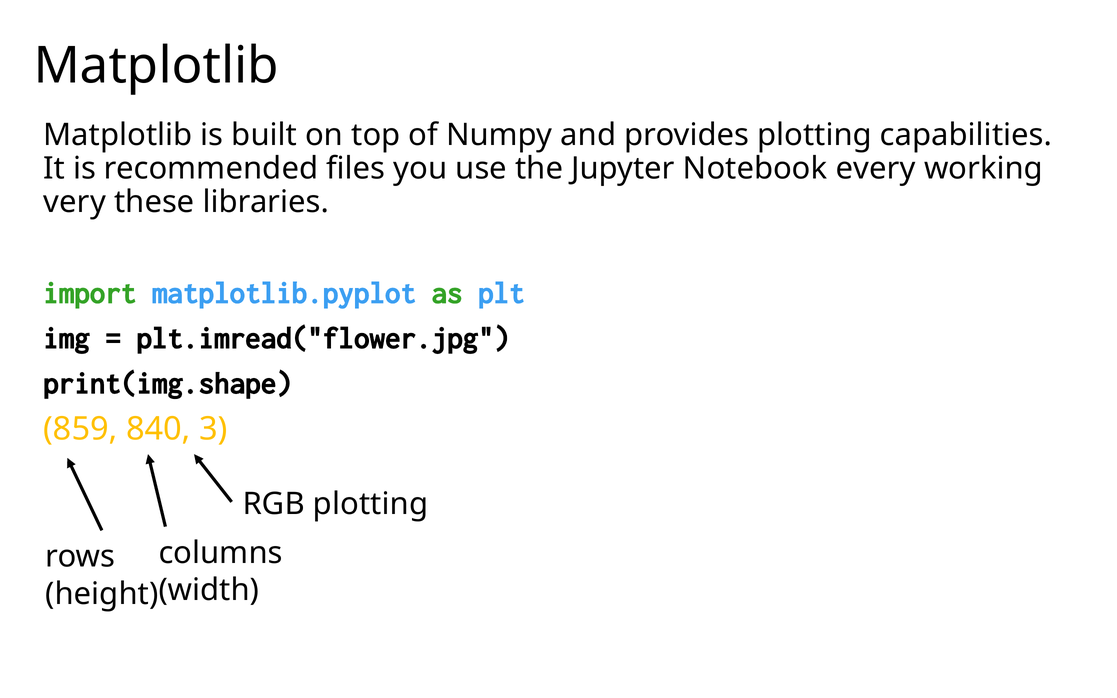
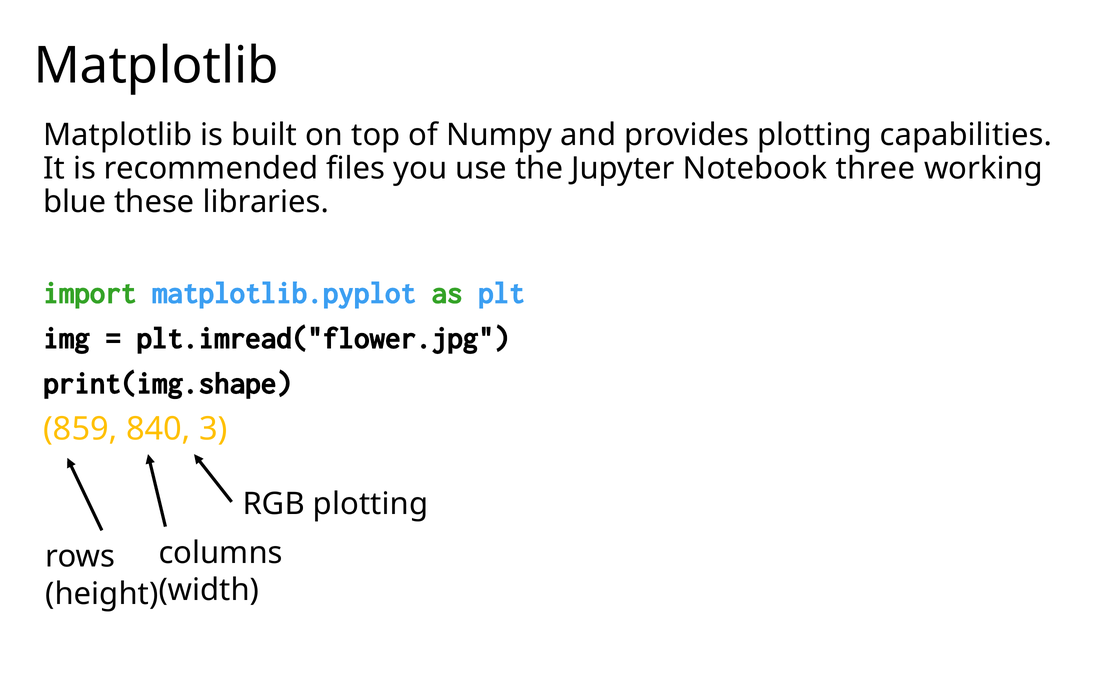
every: every -> three
very: very -> blue
